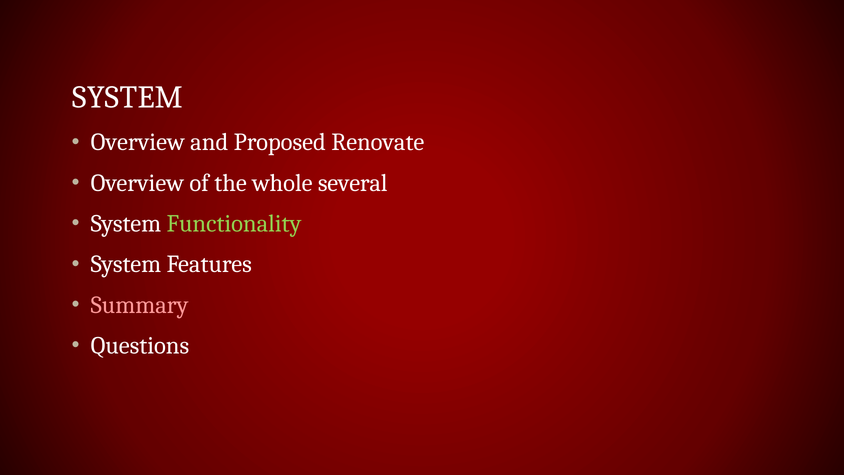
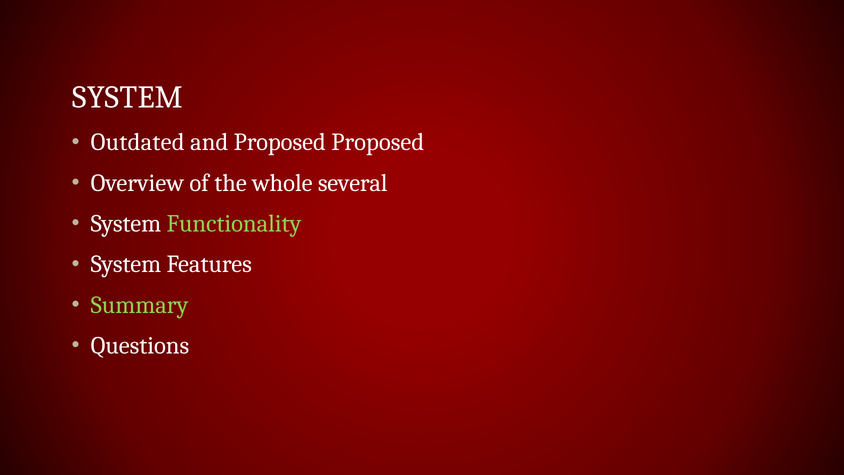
Overview at (138, 142): Overview -> Outdated
Proposed Renovate: Renovate -> Proposed
Summary colour: pink -> light green
